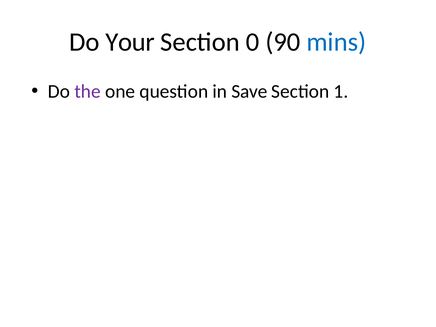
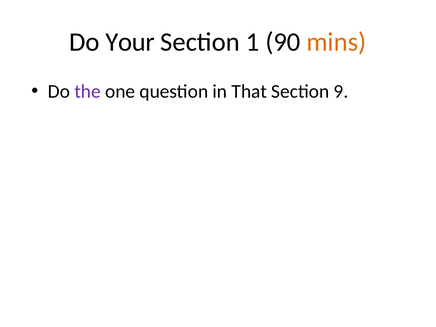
0: 0 -> 1
mins colour: blue -> orange
Save: Save -> That
1: 1 -> 9
